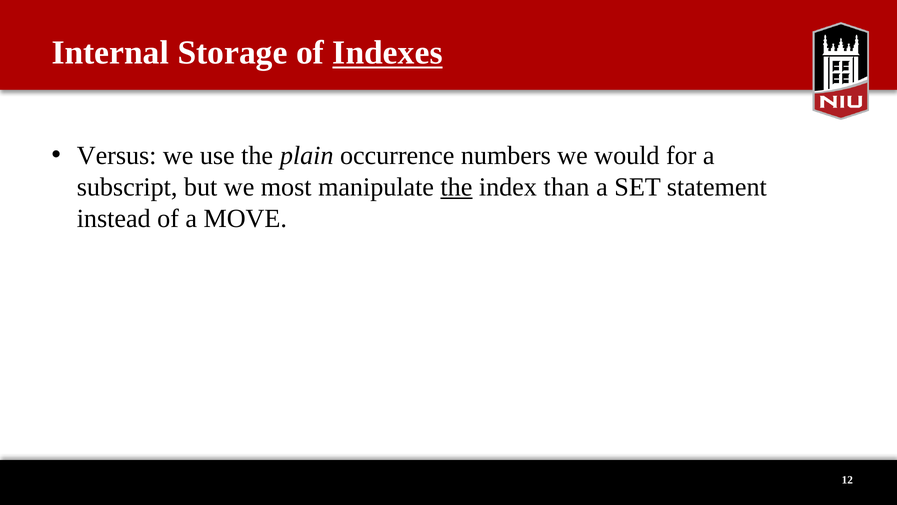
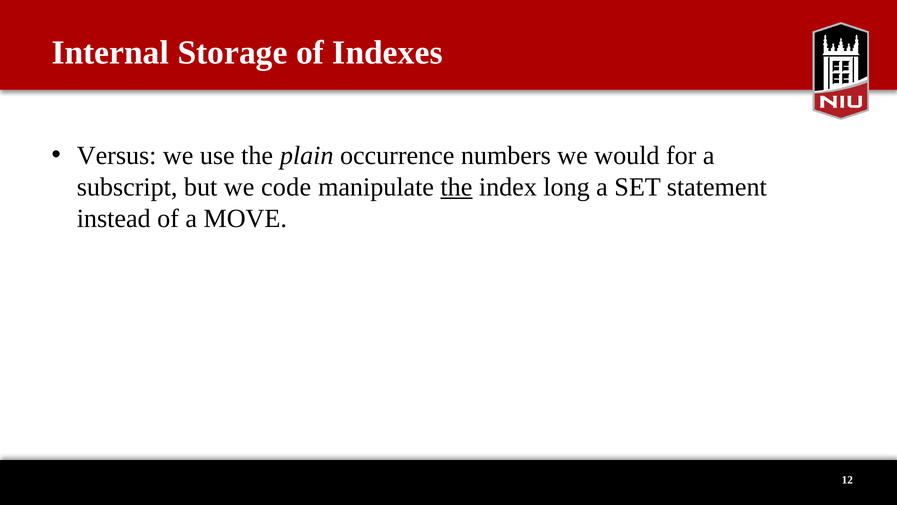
Indexes underline: present -> none
most: most -> code
than: than -> long
